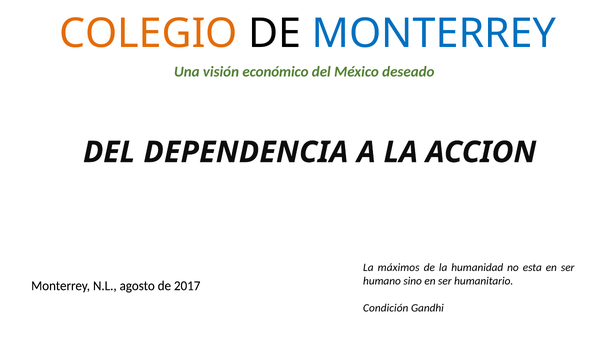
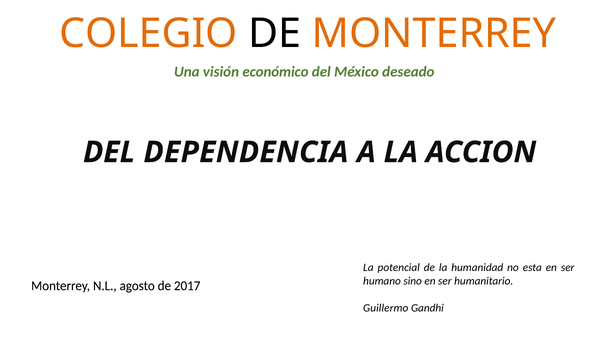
MONTERREY colour: blue -> orange
máximos: máximos -> potencial
Condición: Condición -> Guillermo
